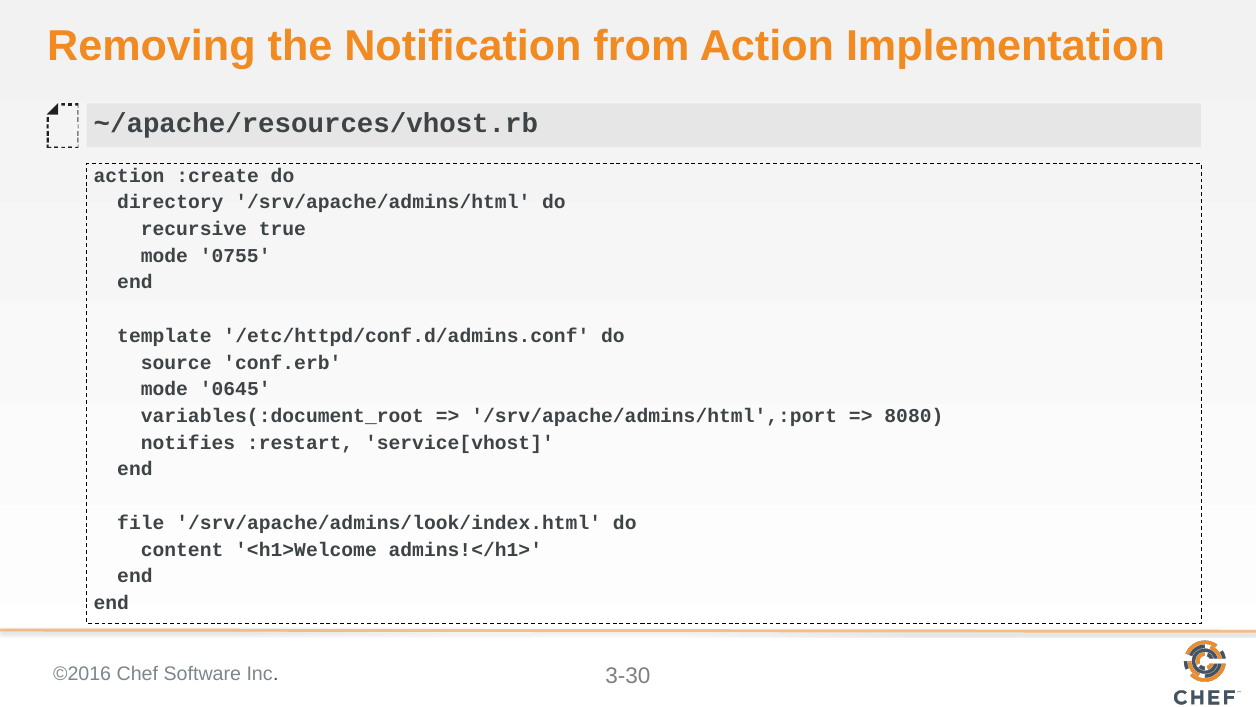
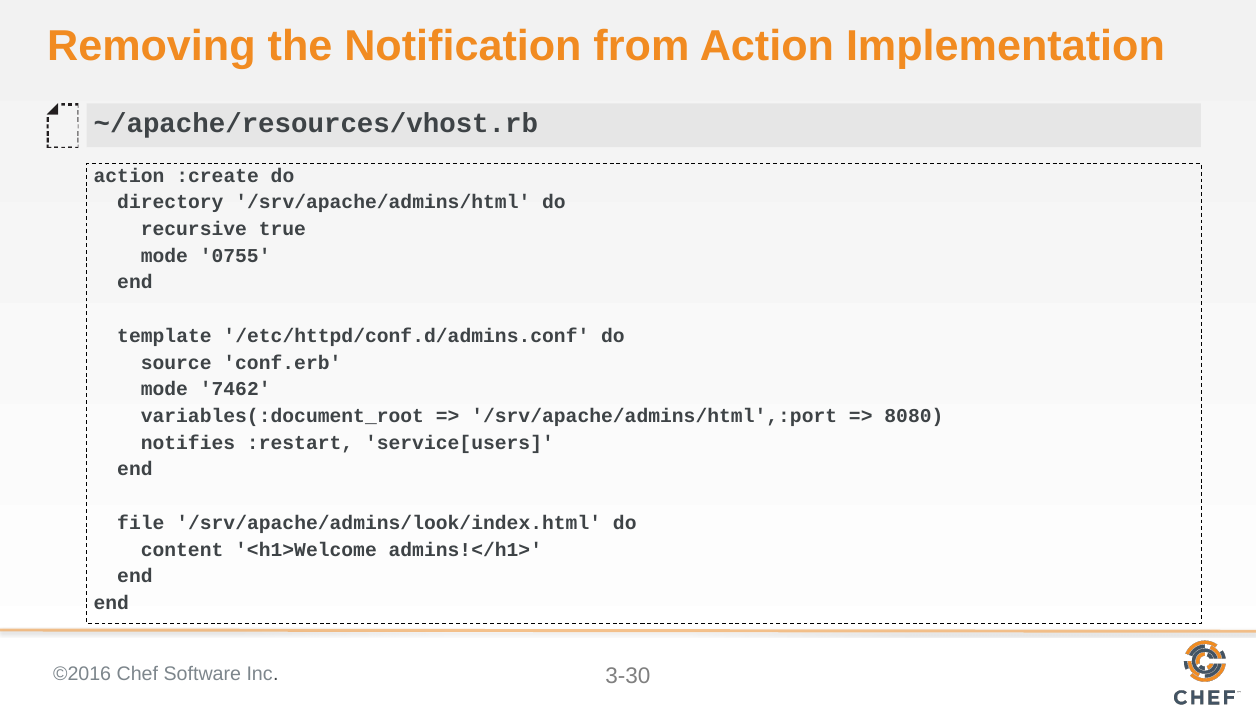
0645: 0645 -> 7462
service[vhost: service[vhost -> service[users
